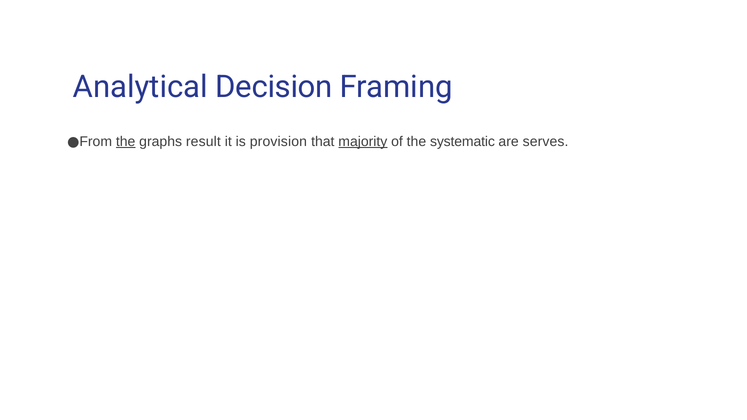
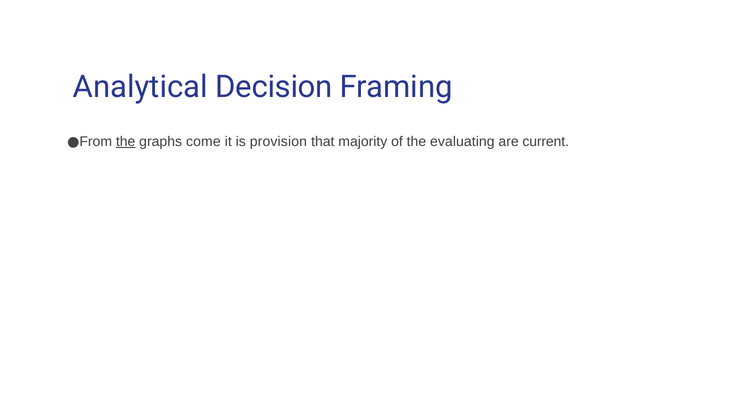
result: result -> come
majority underline: present -> none
systematic: systematic -> evaluating
serves: serves -> current
